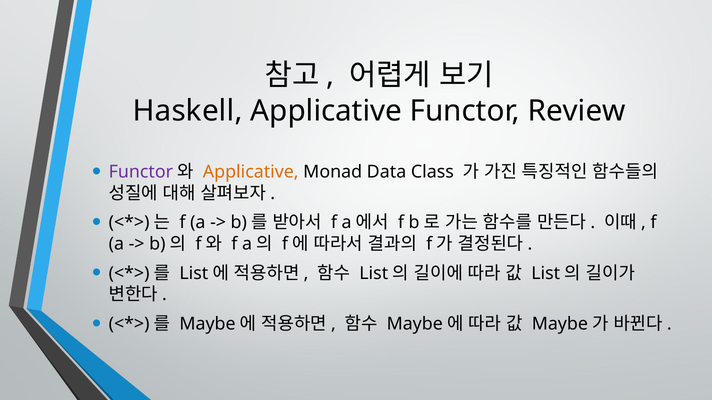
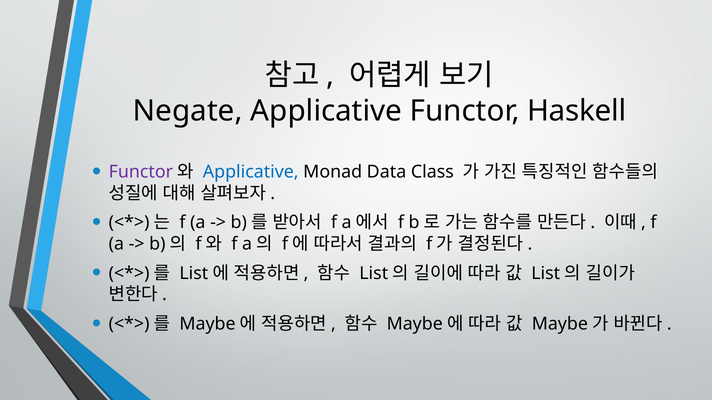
Haskell: Haskell -> Negate
Review: Review -> Haskell
Applicative at (251, 172) colour: orange -> blue
